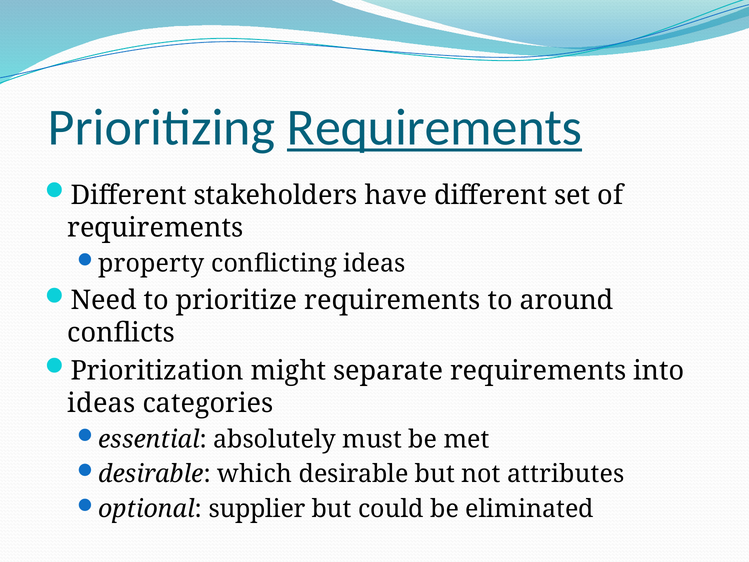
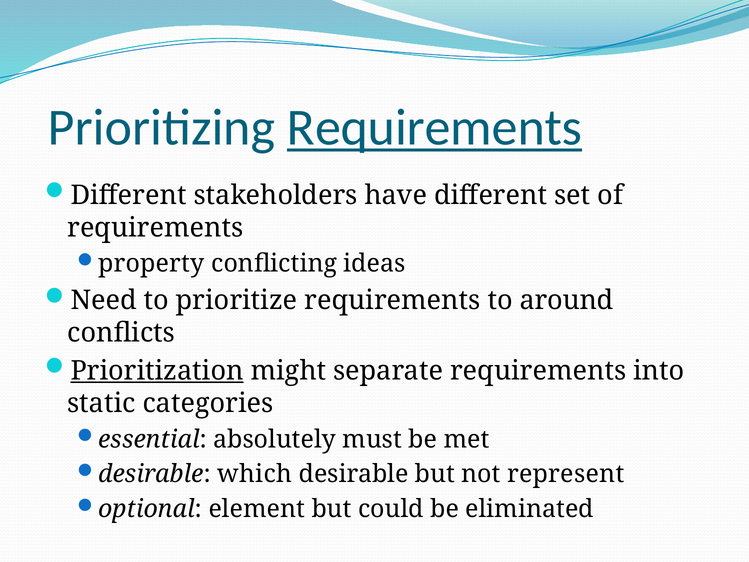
Prioritization underline: none -> present
ideas at (101, 403): ideas -> static
attributes: attributes -> represent
supplier: supplier -> element
